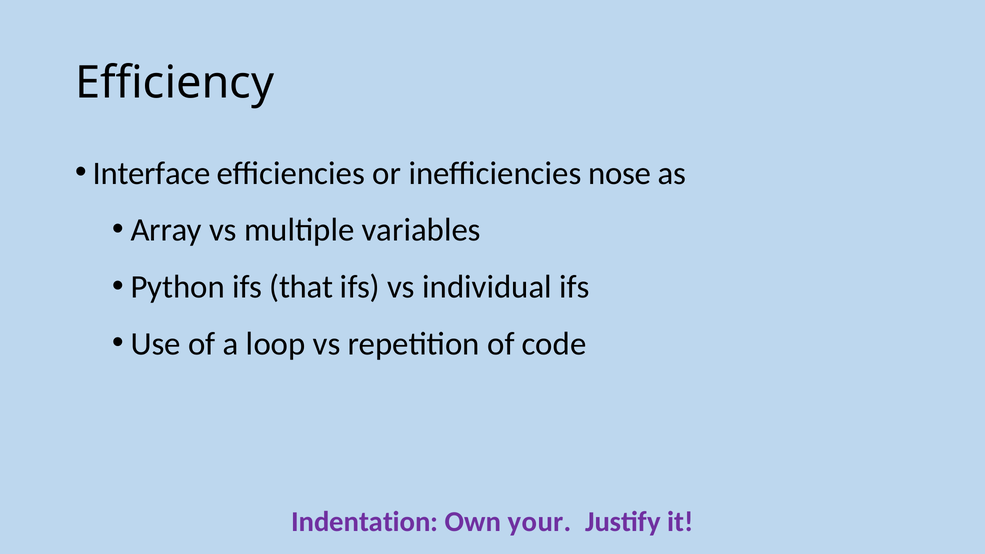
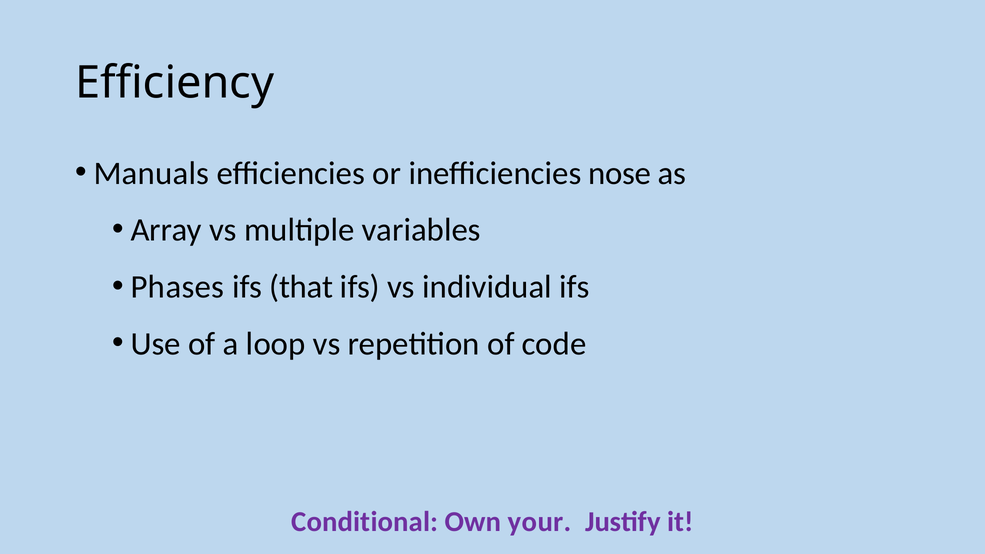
Interface: Interface -> Manuals
Python: Python -> Phases
Indentation: Indentation -> Conditional
